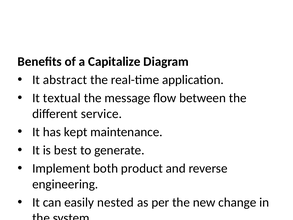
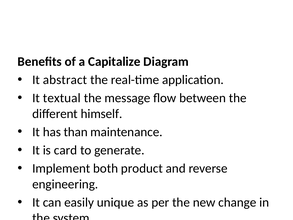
service: service -> himself
kept: kept -> than
best: best -> card
nested: nested -> unique
